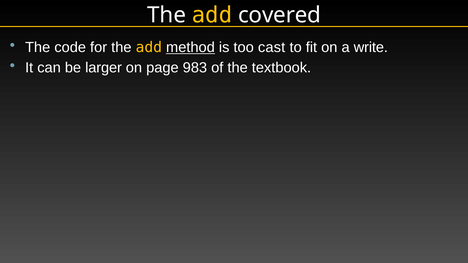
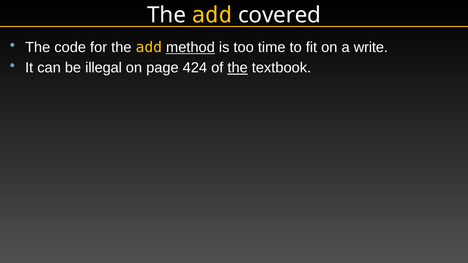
cast: cast -> time
larger: larger -> illegal
983: 983 -> 424
the at (238, 68) underline: none -> present
